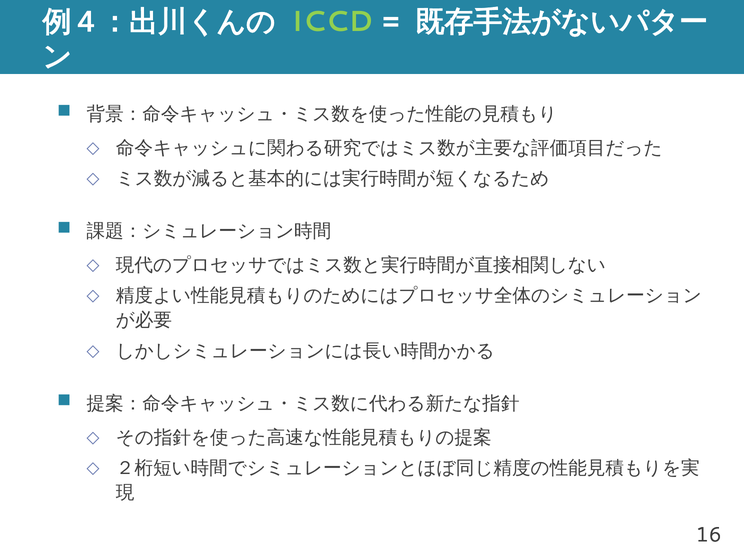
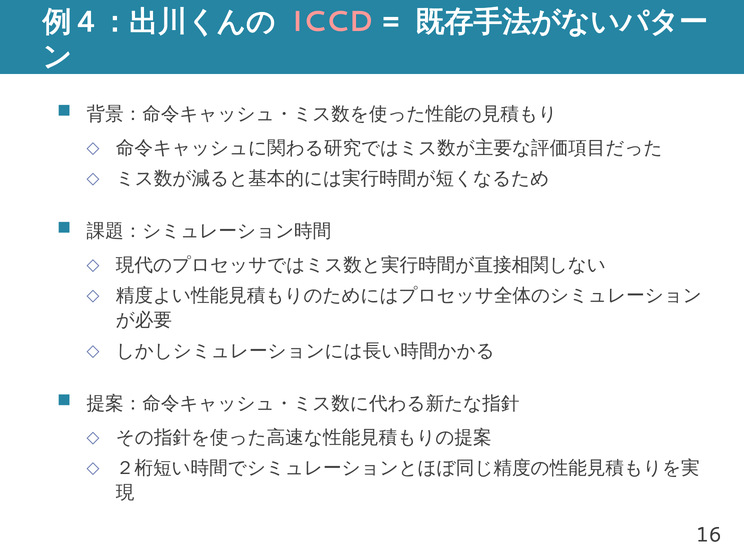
ICCD colour: light green -> pink
